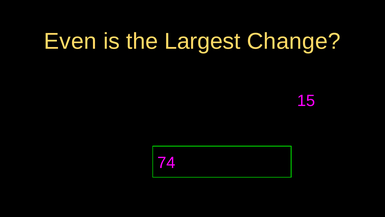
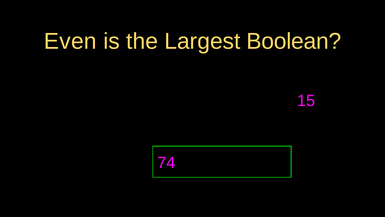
Change: Change -> Boolean
